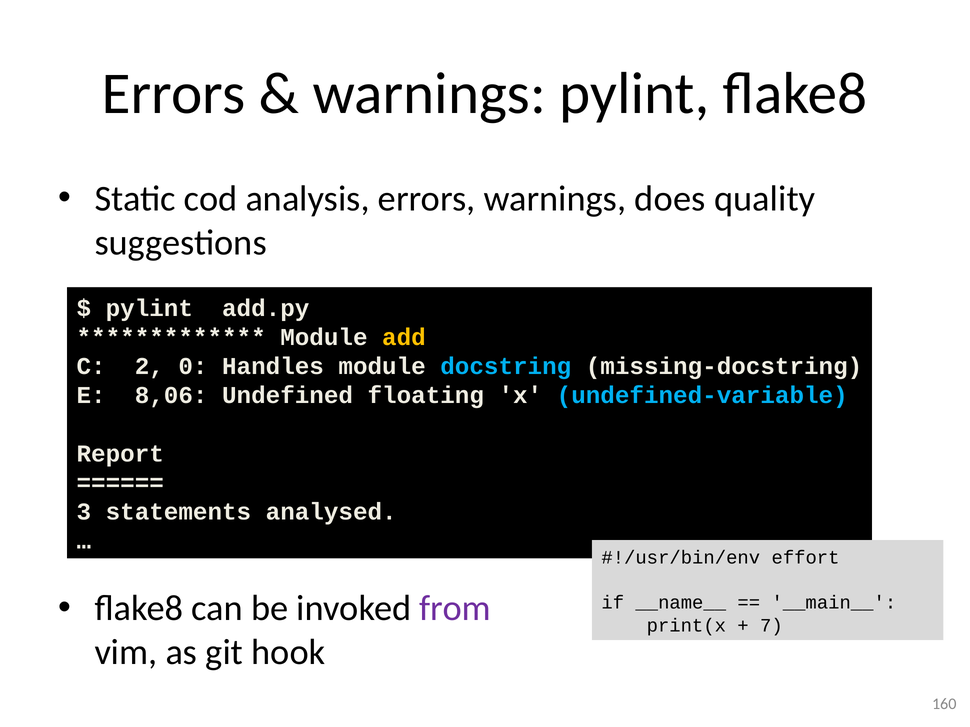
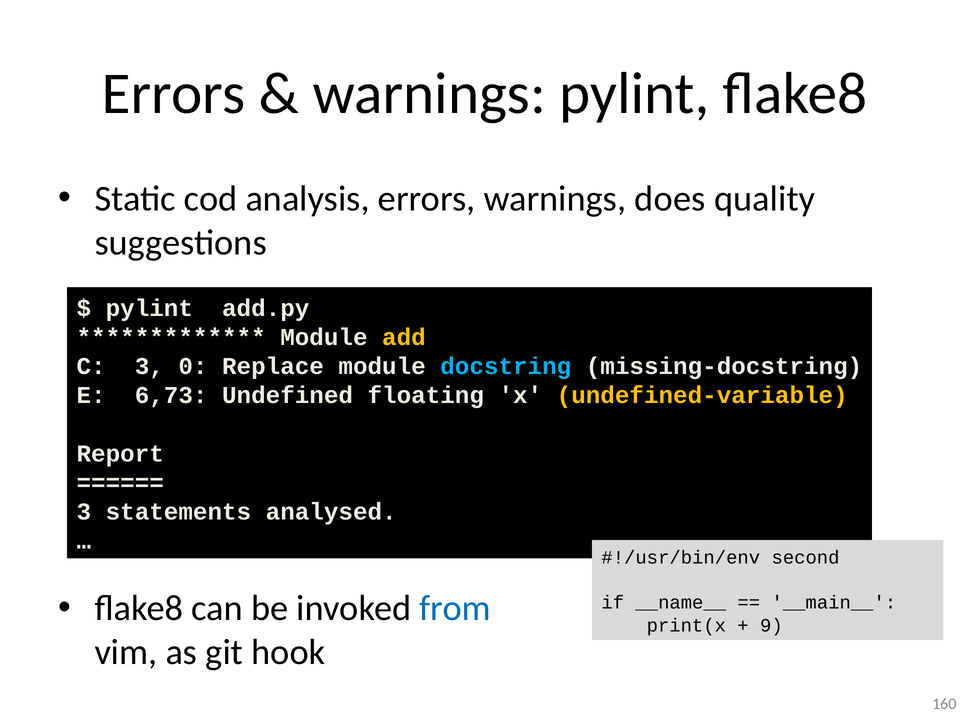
C 2: 2 -> 3
Handles: Handles -> Replace
8,06: 8,06 -> 6,73
undefined-variable colour: light blue -> yellow
effort: effort -> second
from colour: purple -> blue
7: 7 -> 9
